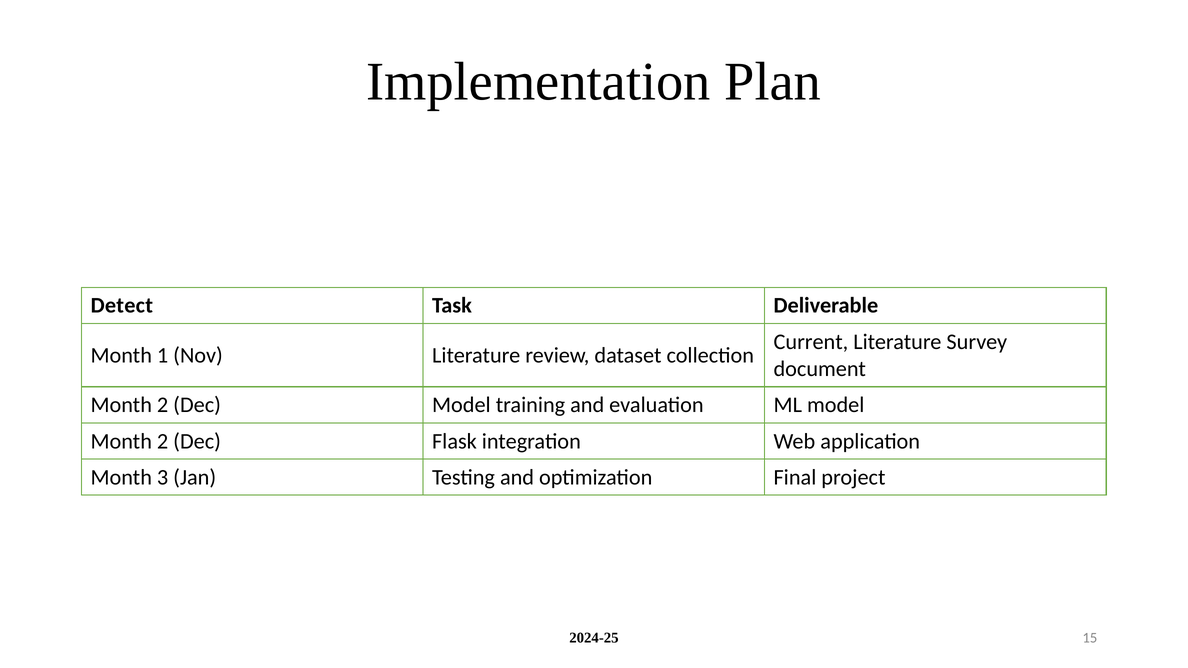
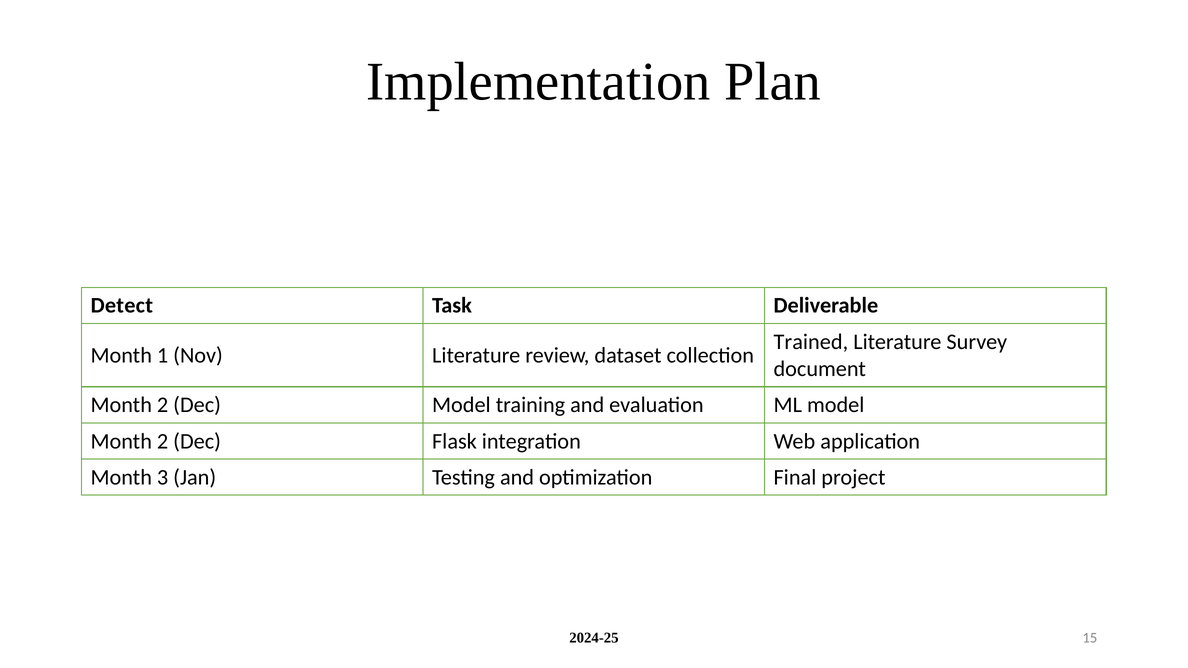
Current: Current -> Trained
